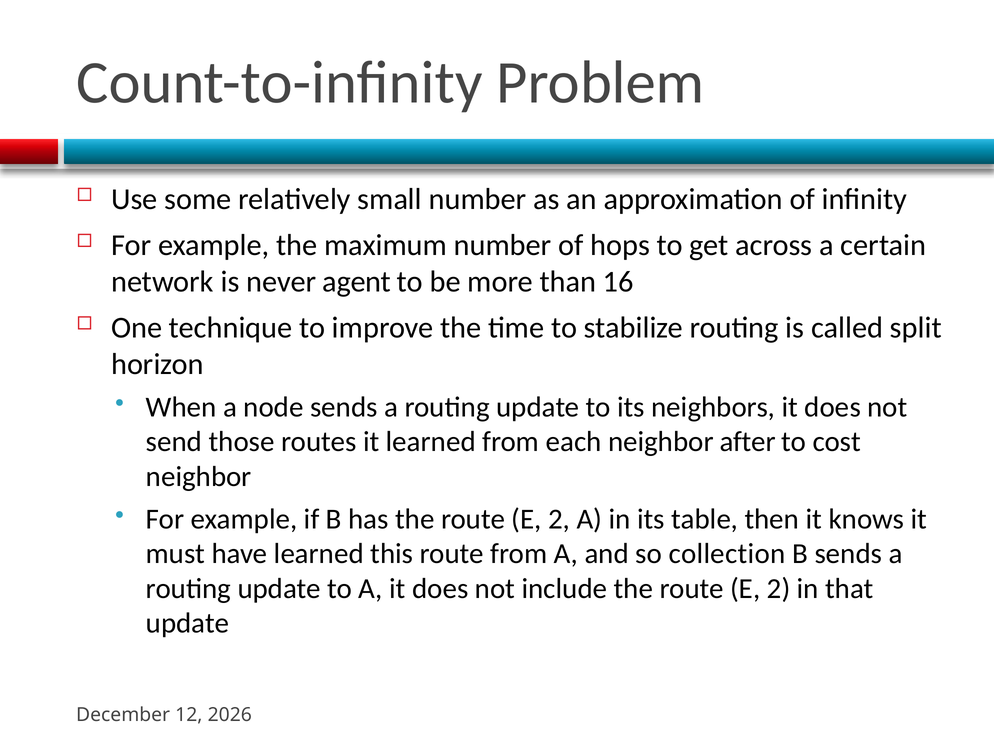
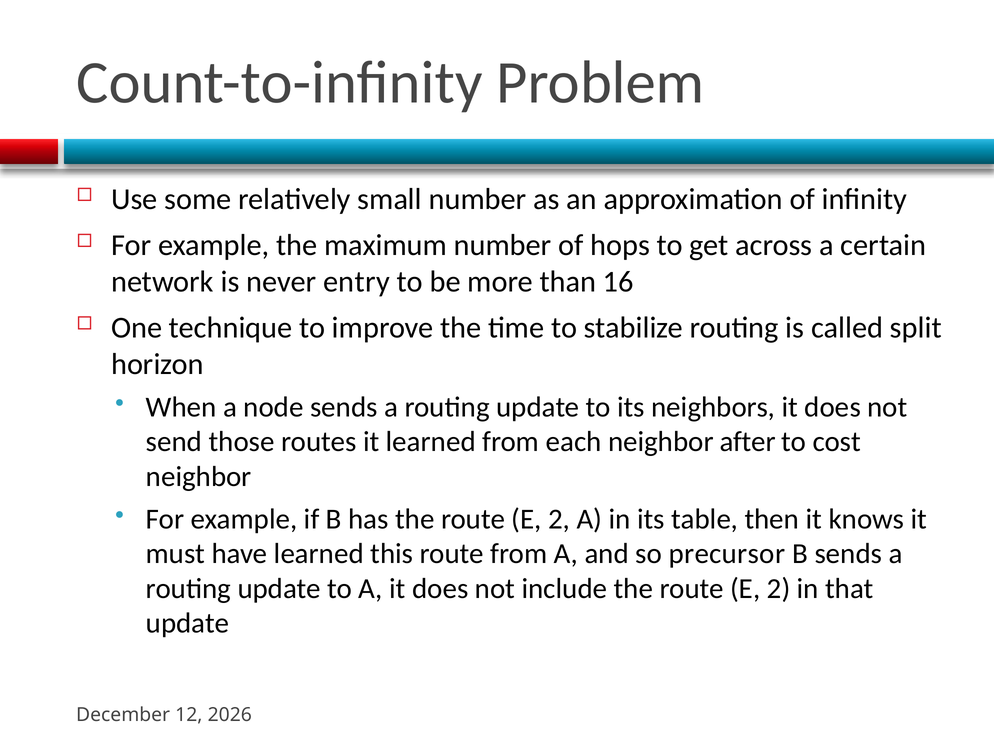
agent: agent -> entry
collection: collection -> precursor
